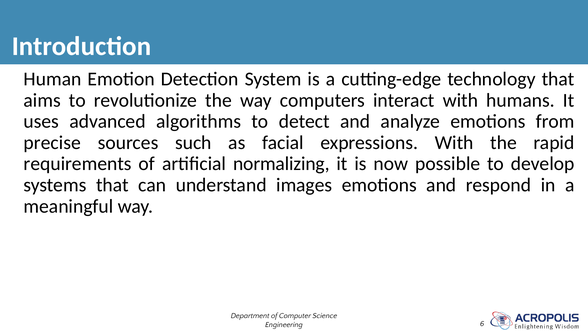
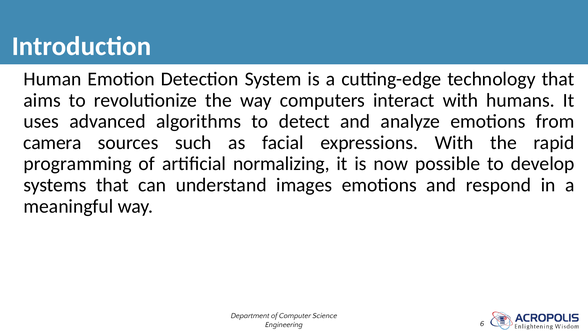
precise: precise -> camera
requirements: requirements -> programming
